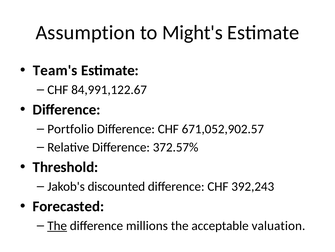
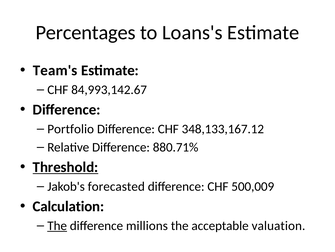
Assumption: Assumption -> Percentages
Might's: Might's -> Loans's
84,991,122.67: 84,991,122.67 -> 84,993,142.67
671,052,902.57: 671,052,902.57 -> 348,133,167.12
372.57%: 372.57% -> 880.71%
Threshold underline: none -> present
discounted: discounted -> forecasted
392,243: 392,243 -> 500,009
Forecasted: Forecasted -> Calculation
